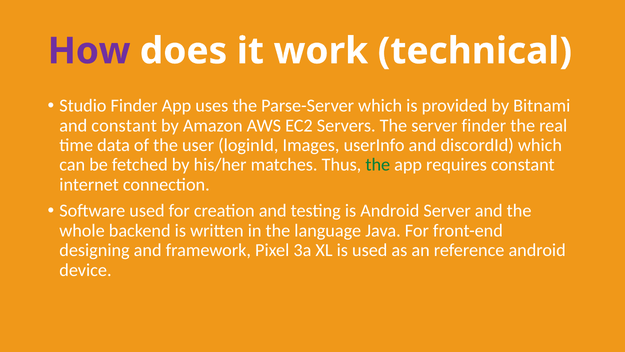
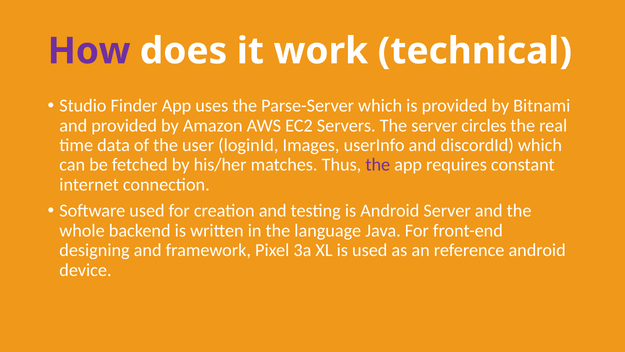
and constant: constant -> provided
server finder: finder -> circles
the at (378, 165) colour: green -> purple
